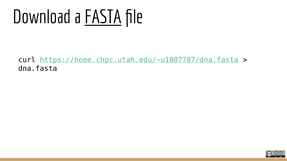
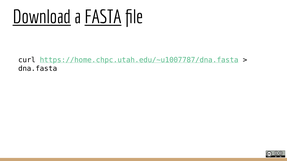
Download underline: none -> present
